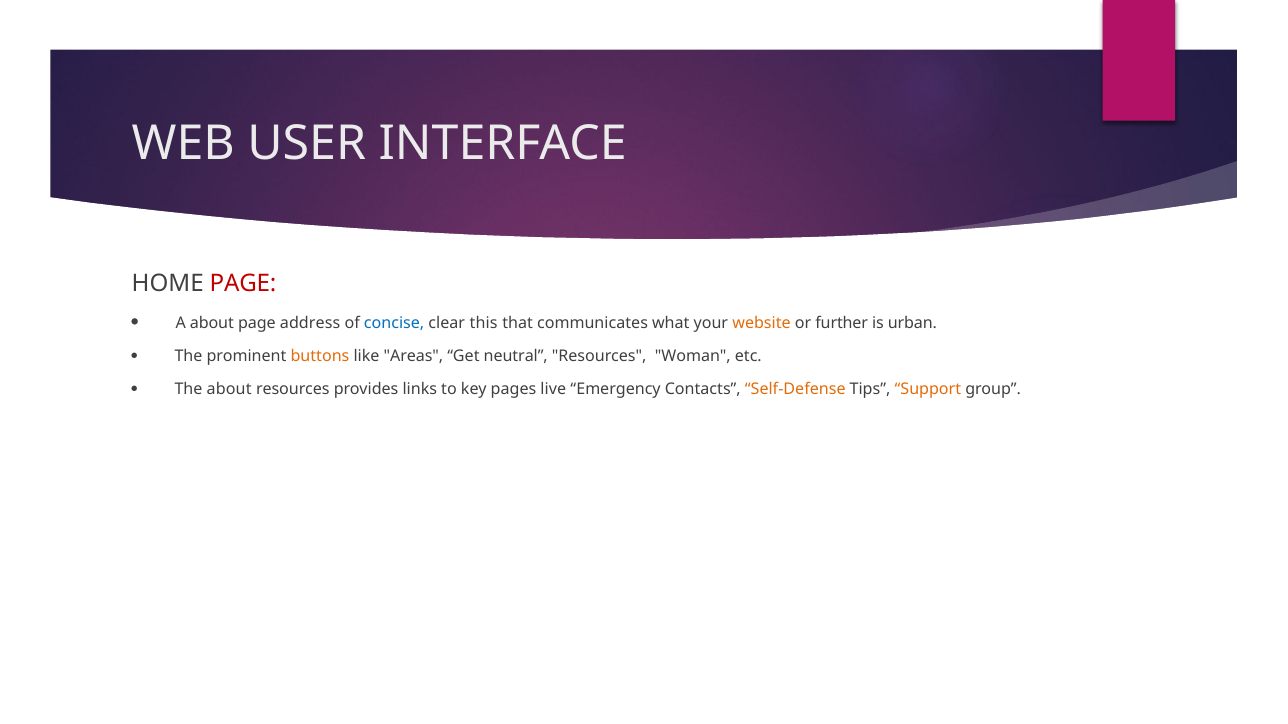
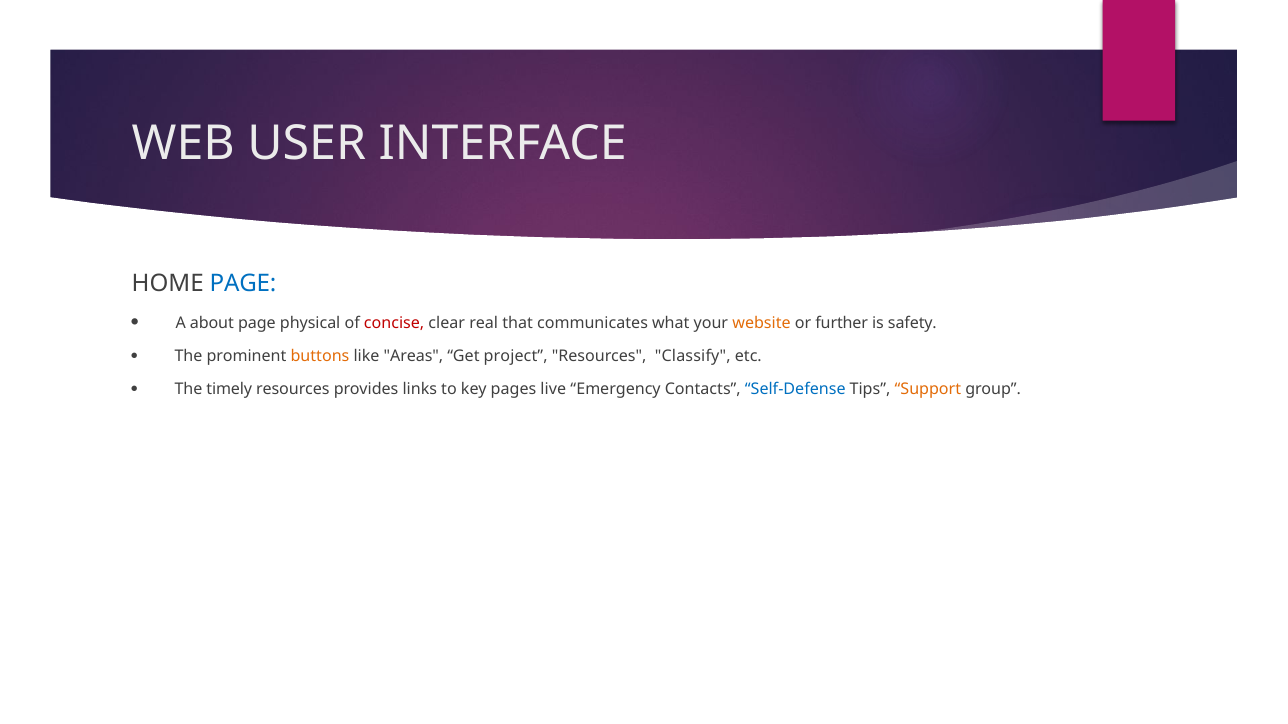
PAGE at (243, 283) colour: red -> blue
address: address -> physical
concise colour: blue -> red
this: this -> real
urban: urban -> safety
neutral: neutral -> project
Woman: Woman -> Classify
The about: about -> timely
Self-Defense colour: orange -> blue
